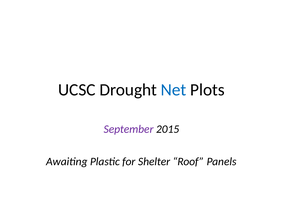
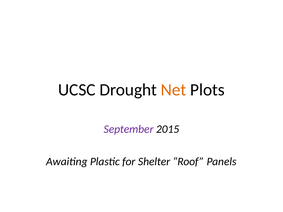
Net colour: blue -> orange
